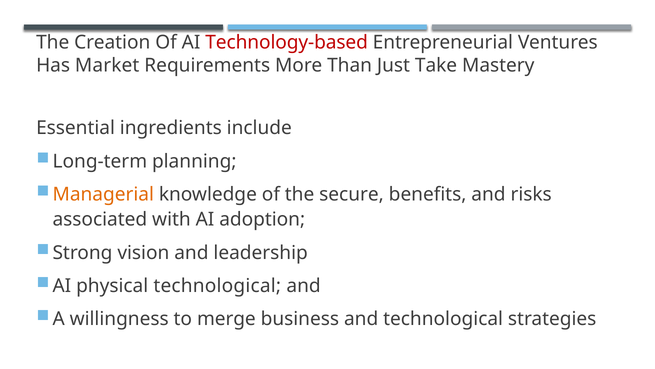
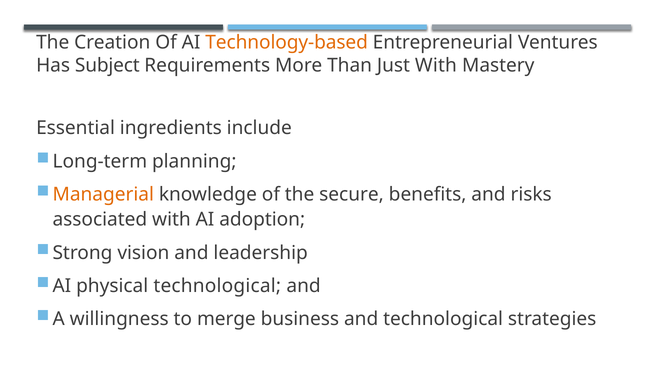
Technology-based colour: red -> orange
Market: Market -> Subject
Just Take: Take -> With
